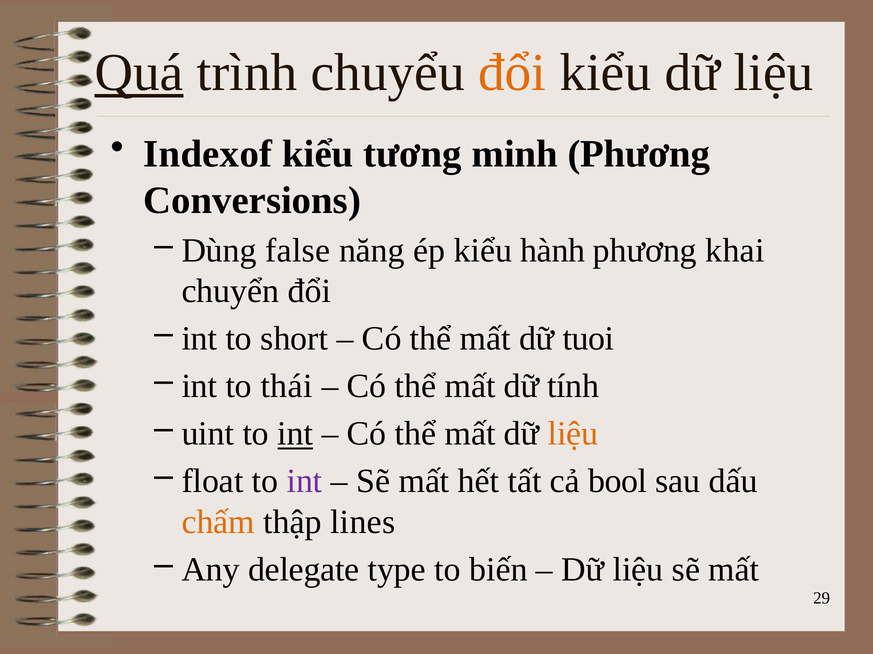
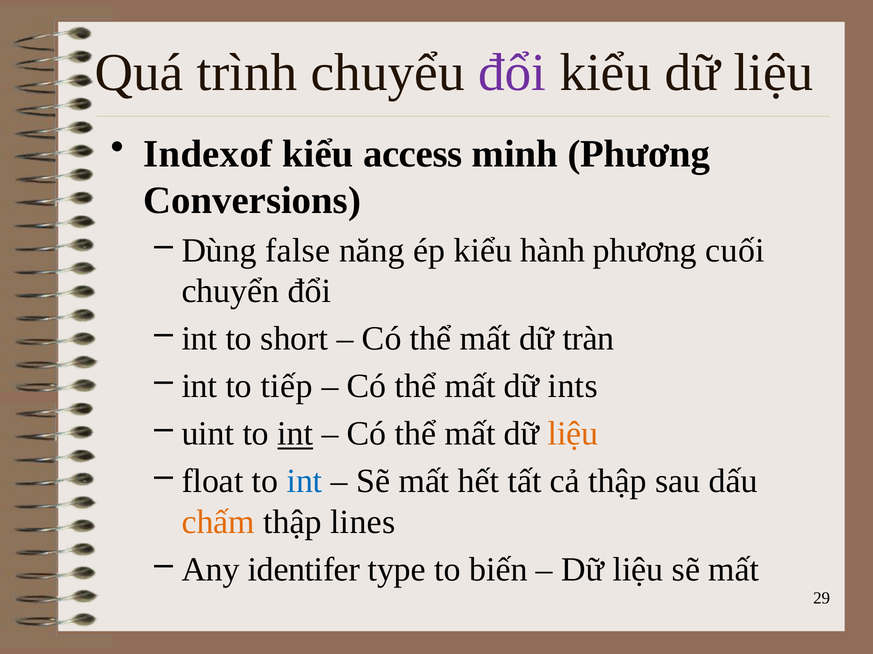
Quá underline: present -> none
đổi at (512, 73) colour: orange -> purple
tương: tương -> access
khai: khai -> cuối
tuoi: tuoi -> tràn
thái: thái -> tiếp
tính: tính -> ints
int at (305, 482) colour: purple -> blue
cả bool: bool -> thập
delegate: delegate -> identifer
